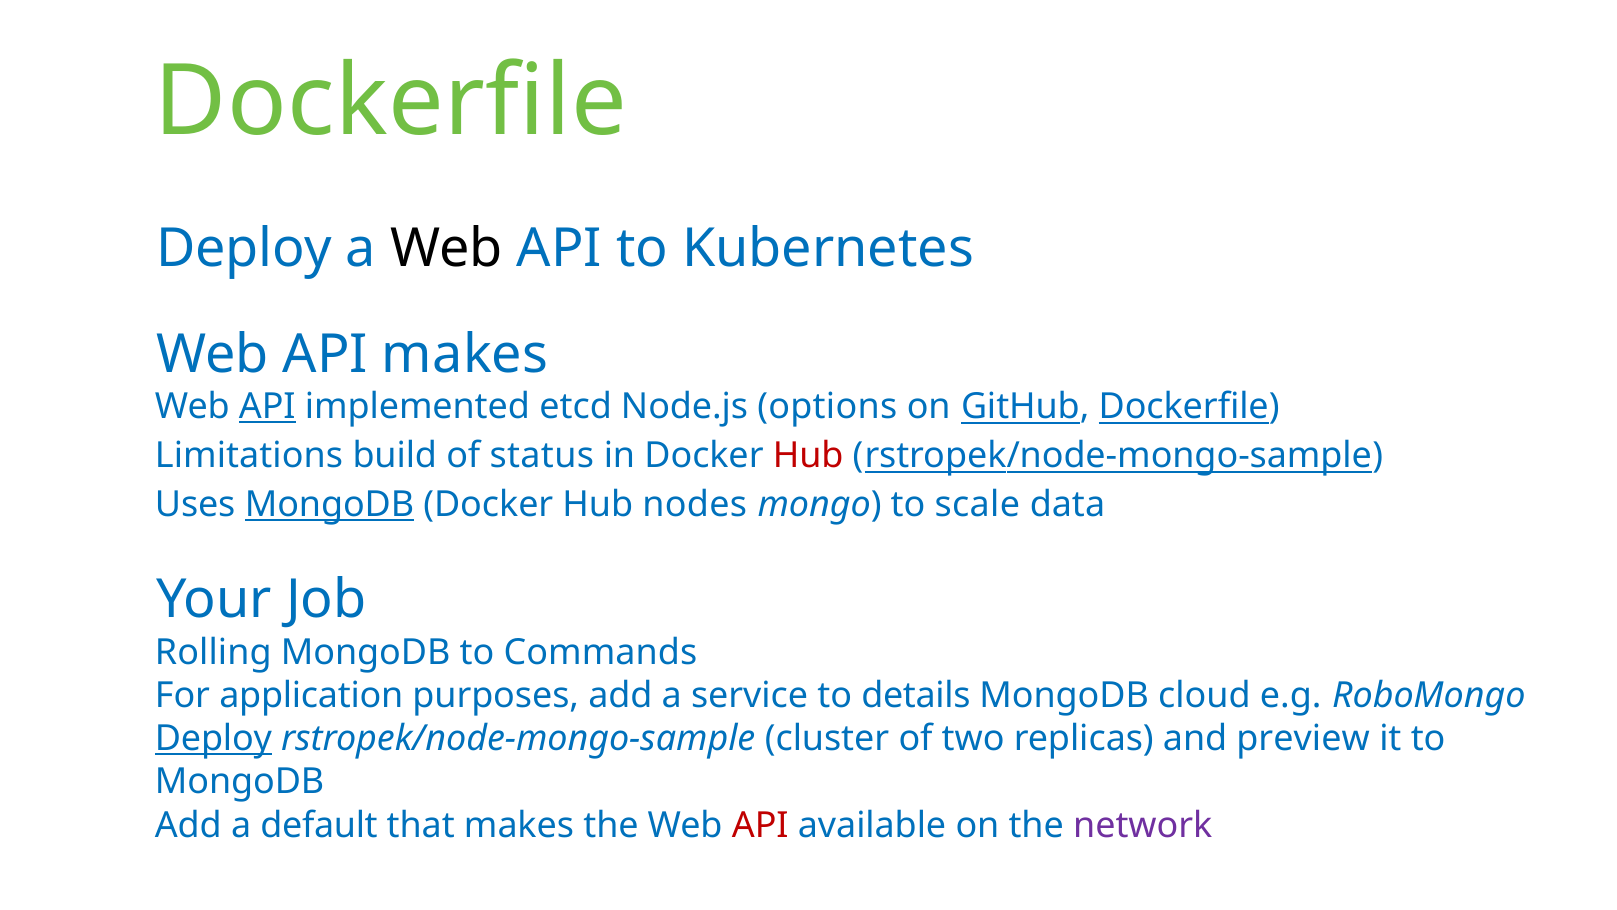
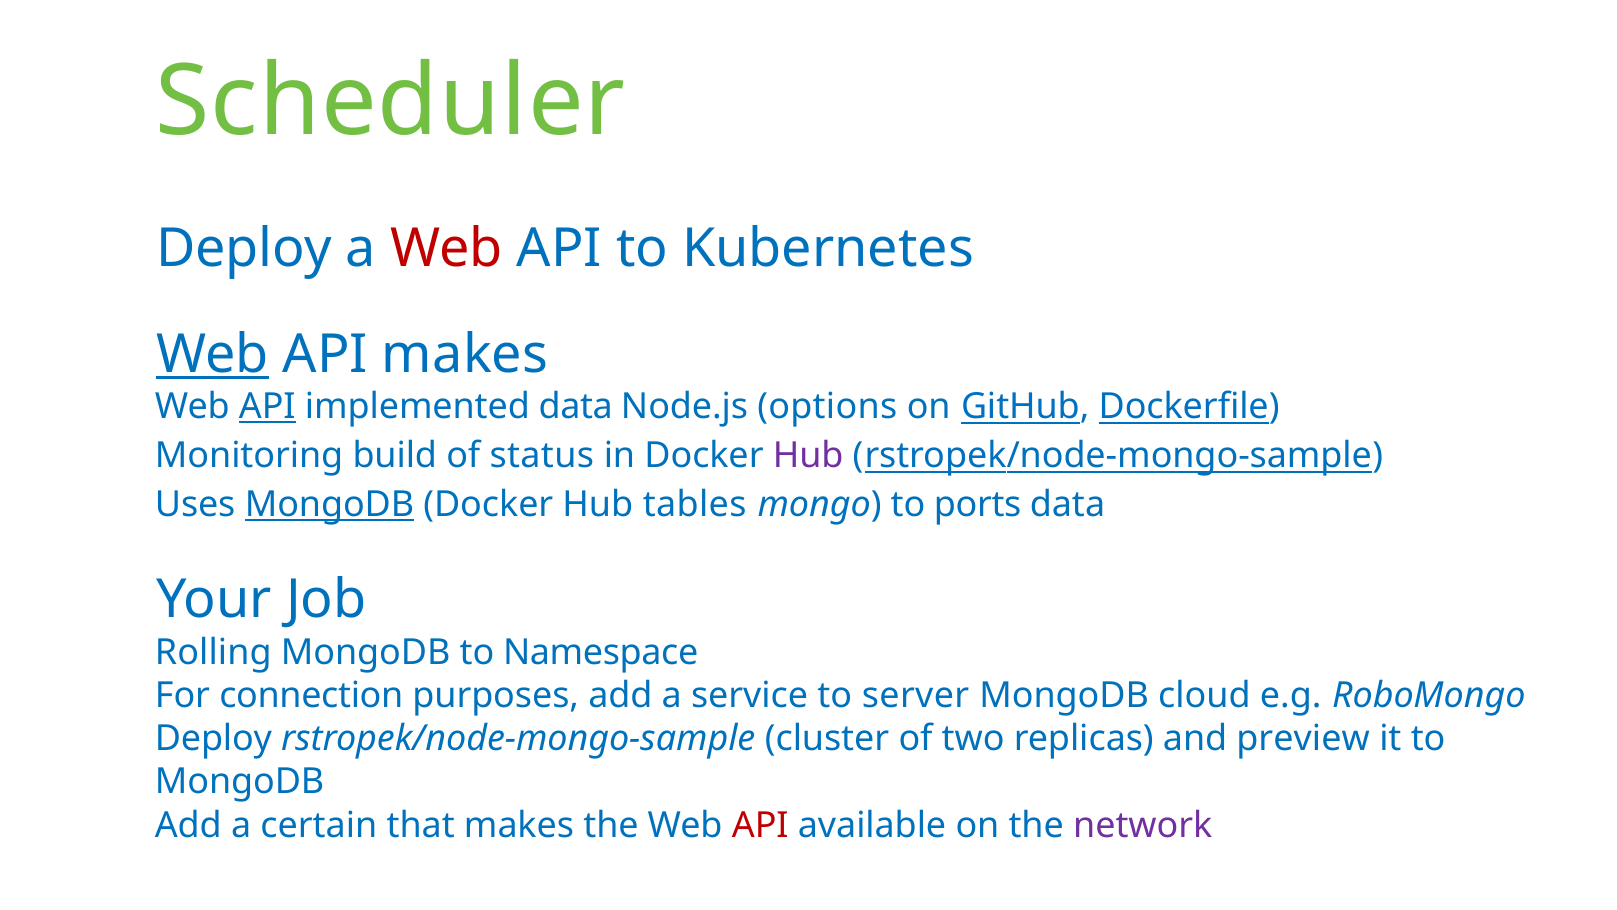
Dockerfile at (391, 102): Dockerfile -> Scheduler
Web at (447, 249) colour: black -> red
Web at (213, 354) underline: none -> present
implemented etcd: etcd -> data
Limitations: Limitations -> Monitoring
Hub at (808, 455) colour: red -> purple
nodes: nodes -> tables
scale: scale -> ports
Commands: Commands -> Namespace
application: application -> connection
details: details -> server
Deploy at (213, 739) underline: present -> none
default: default -> certain
